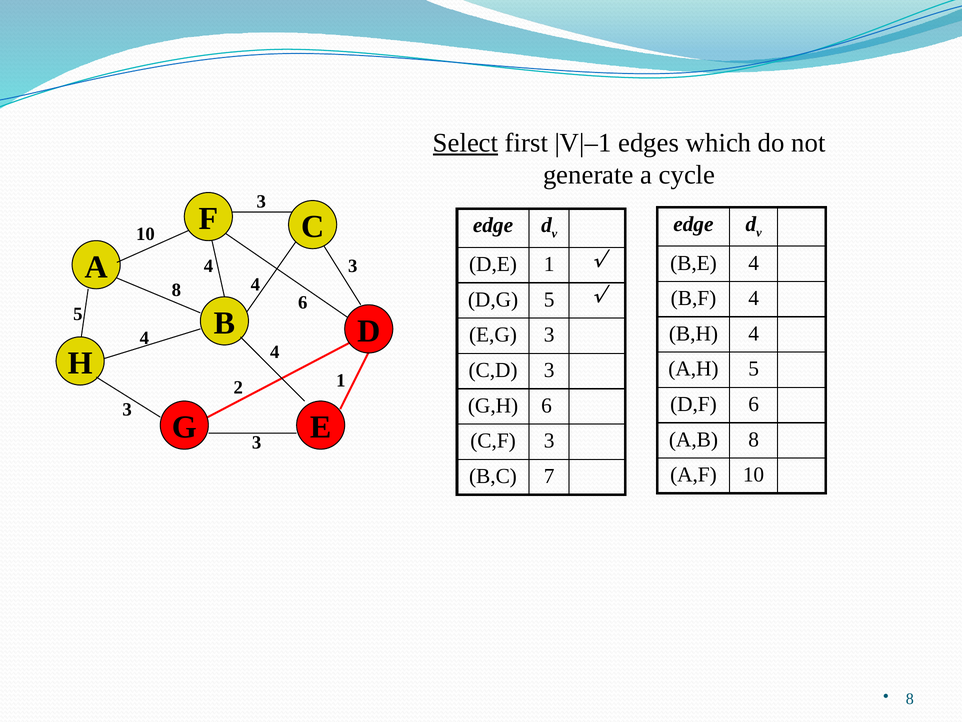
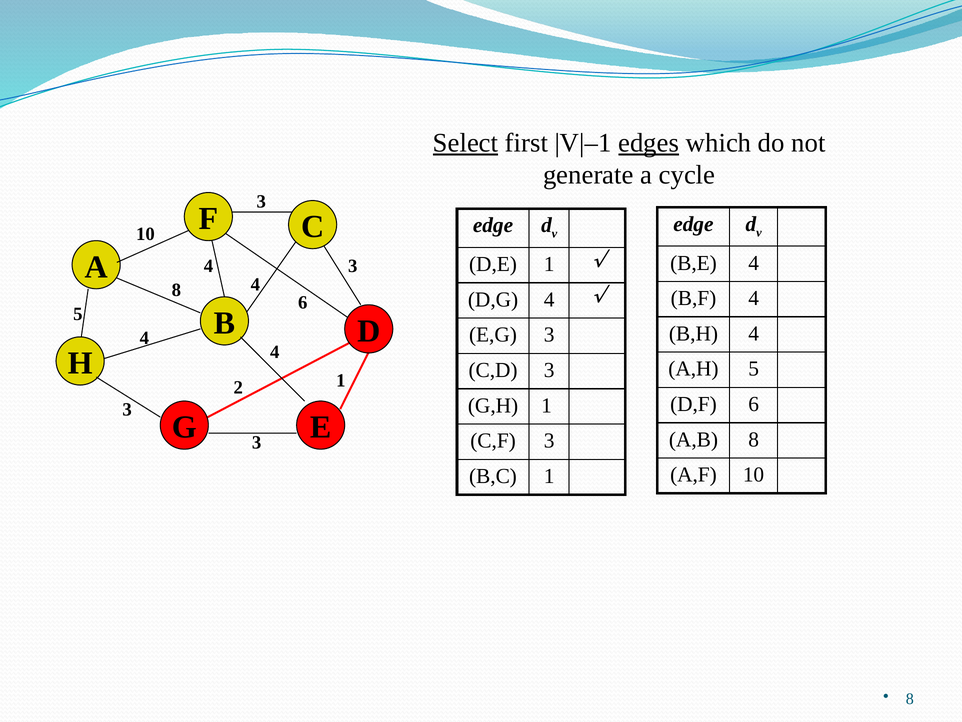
edges underline: none -> present
D,G 5: 5 -> 4
G,H 6: 6 -> 1
B,C 7: 7 -> 1
